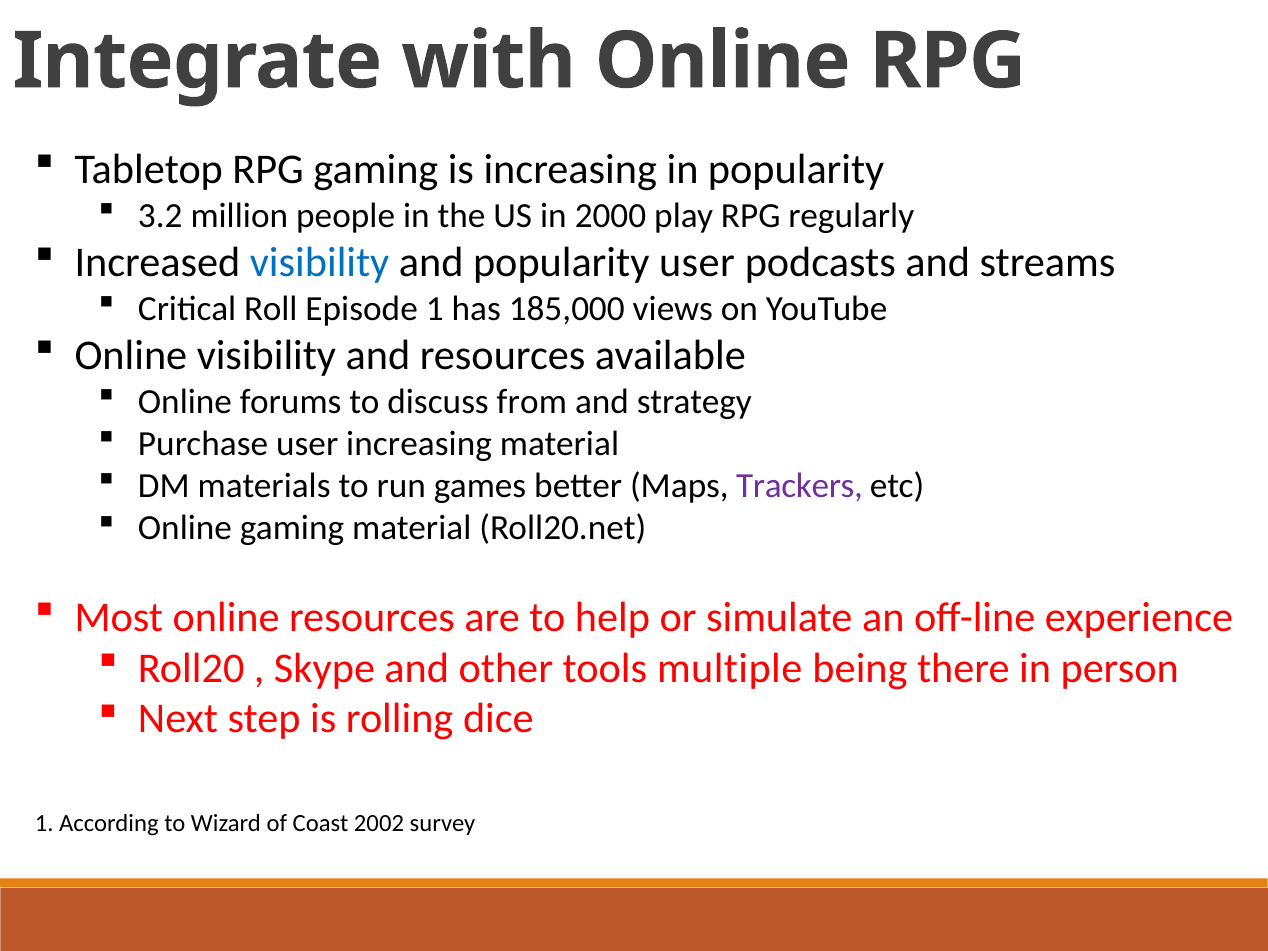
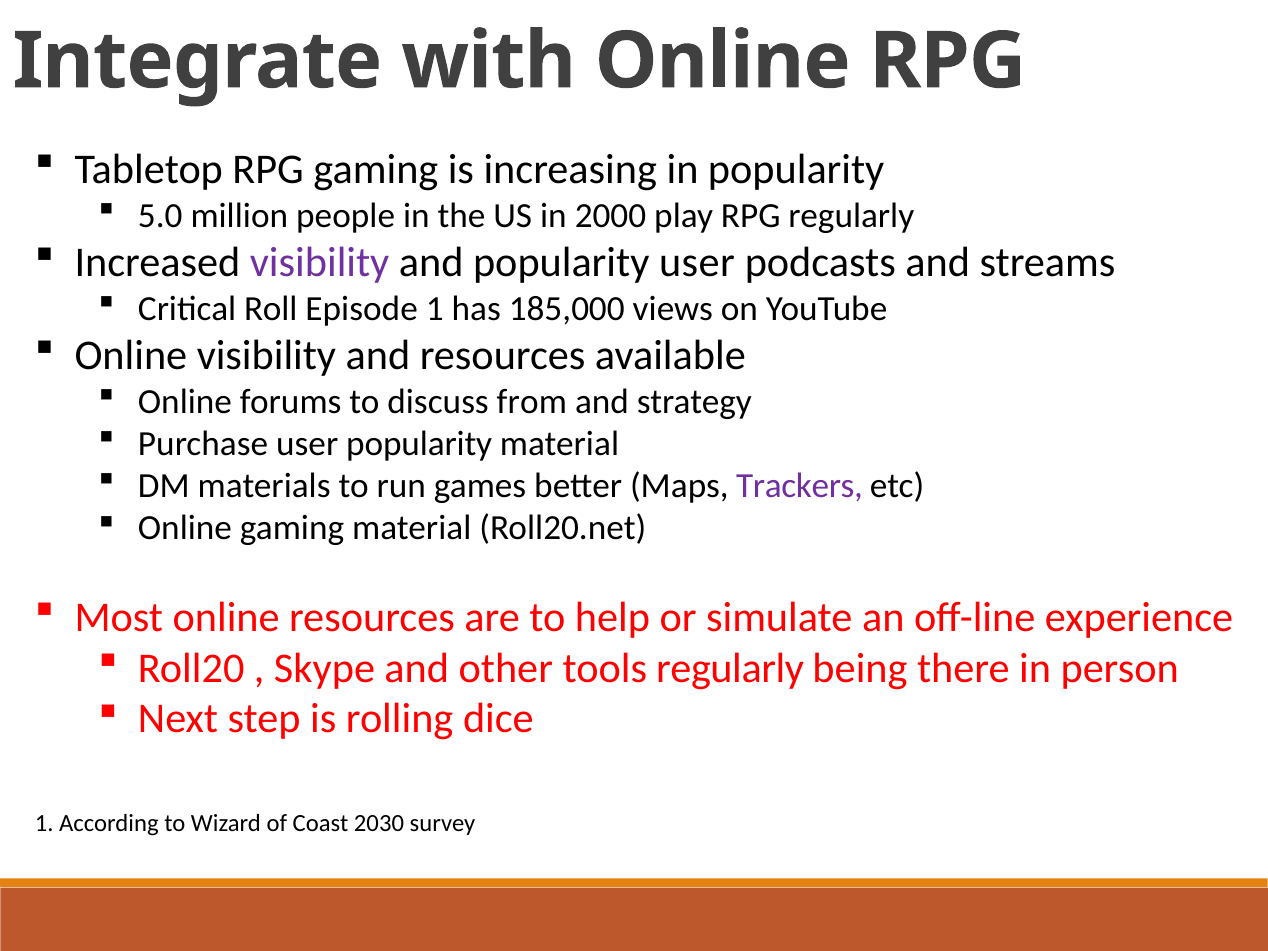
3.2: 3.2 -> 5.0
visibility at (320, 262) colour: blue -> purple
user increasing: increasing -> popularity
tools multiple: multiple -> regularly
2002: 2002 -> 2030
